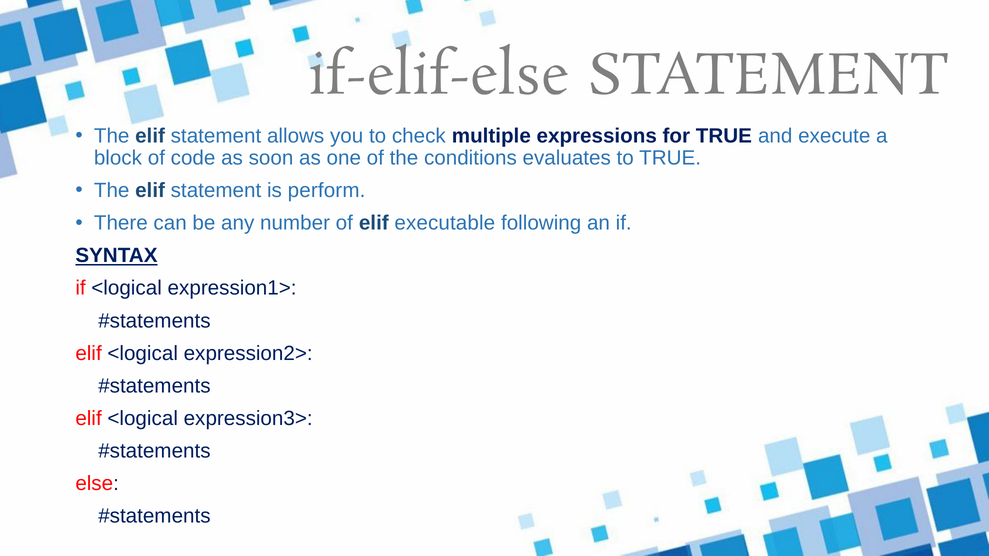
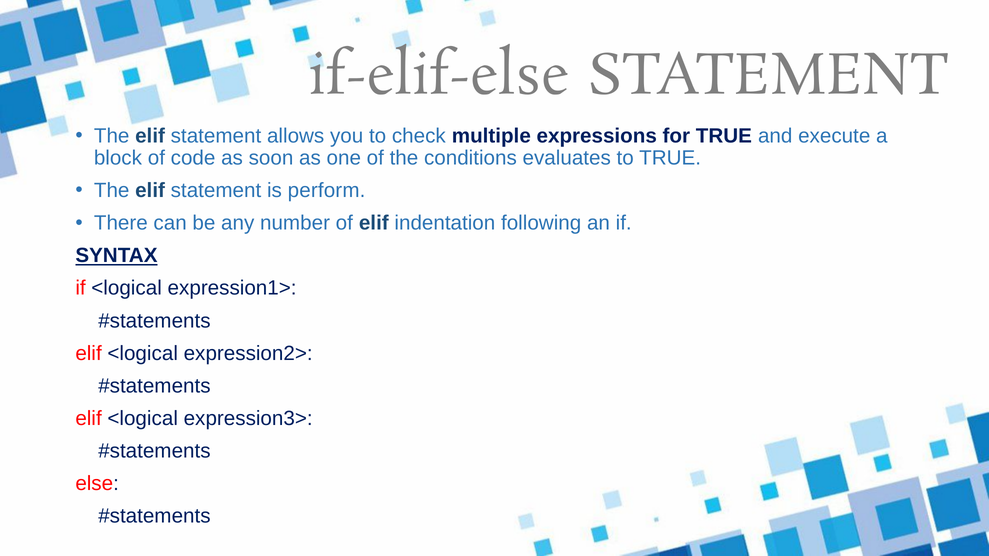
executable: executable -> indentation
